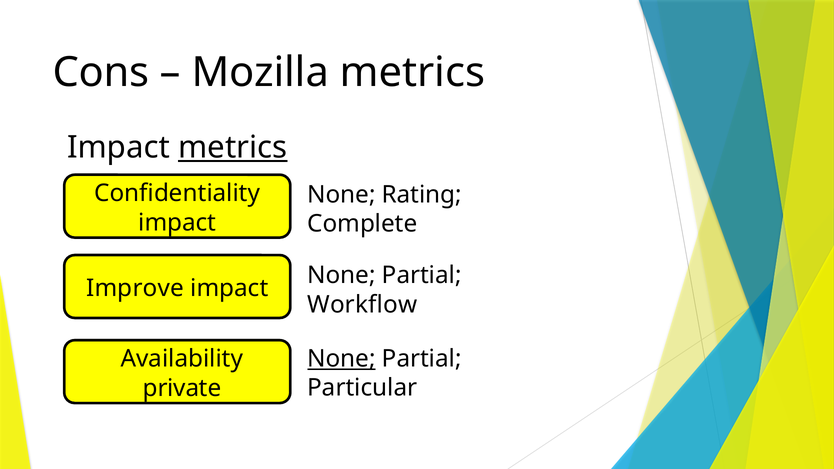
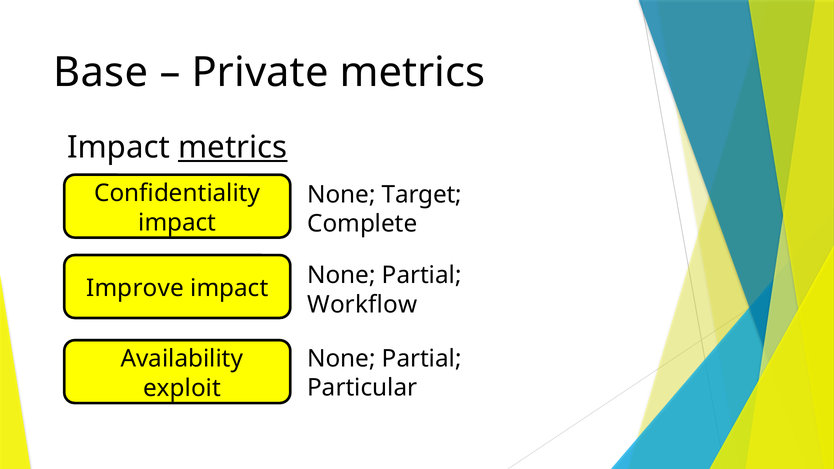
Cons: Cons -> Base
Mozilla: Mozilla -> Private
Rating: Rating -> Target
None at (341, 359) underline: present -> none
private: private -> exploit
